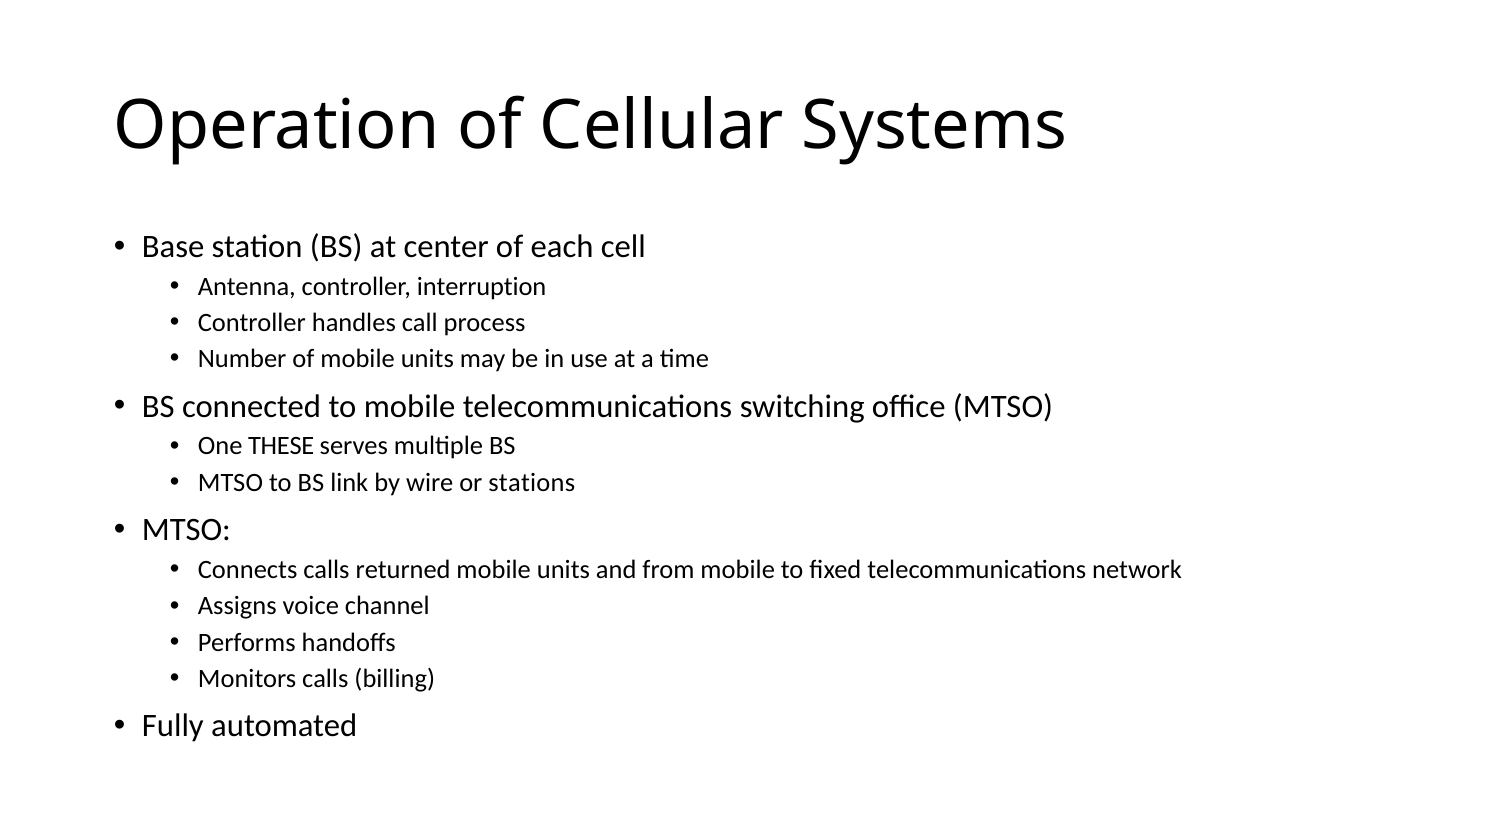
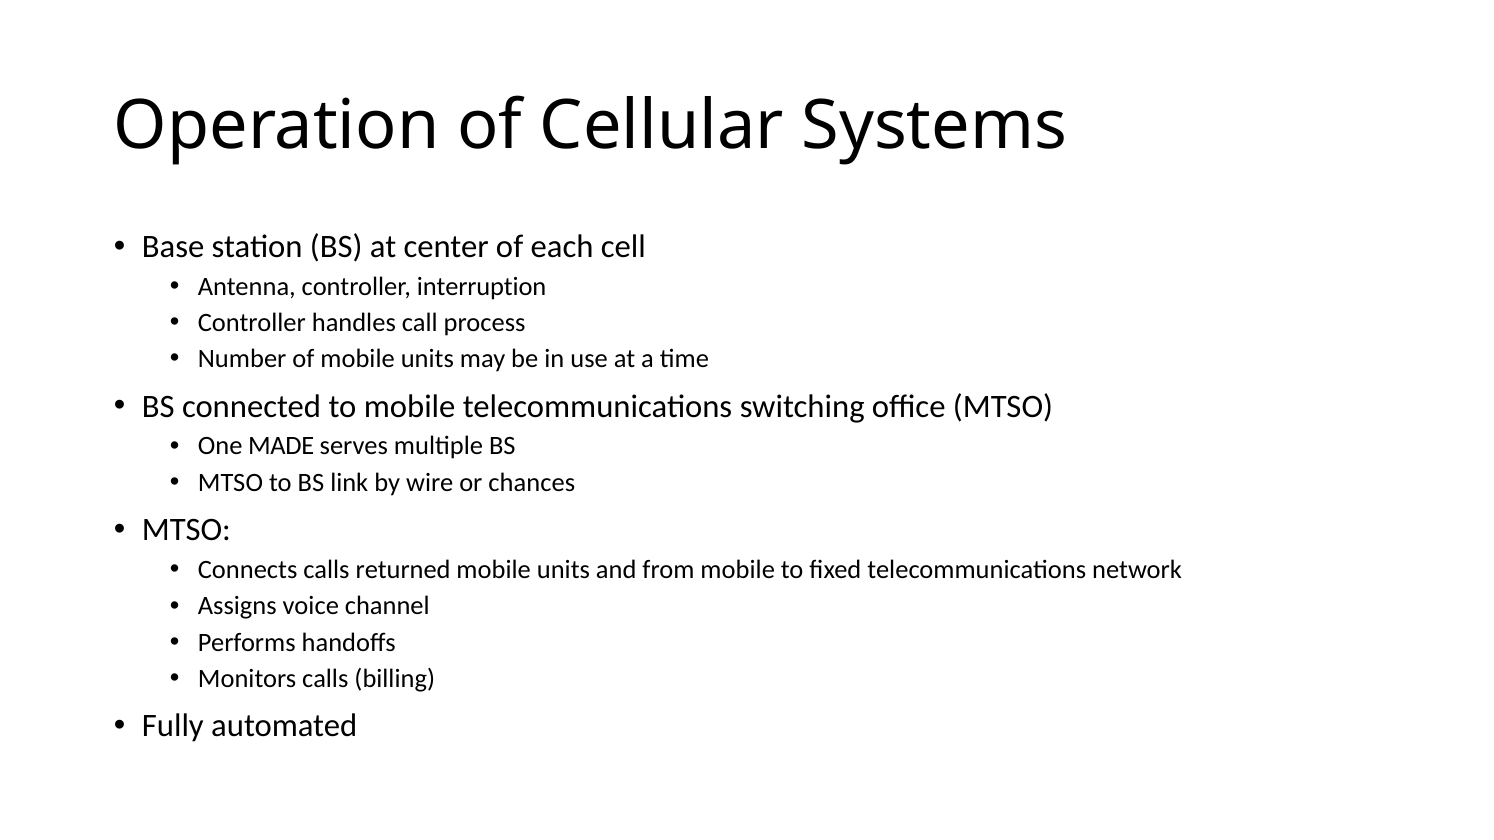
THESE: THESE -> MADE
stations: stations -> chances
